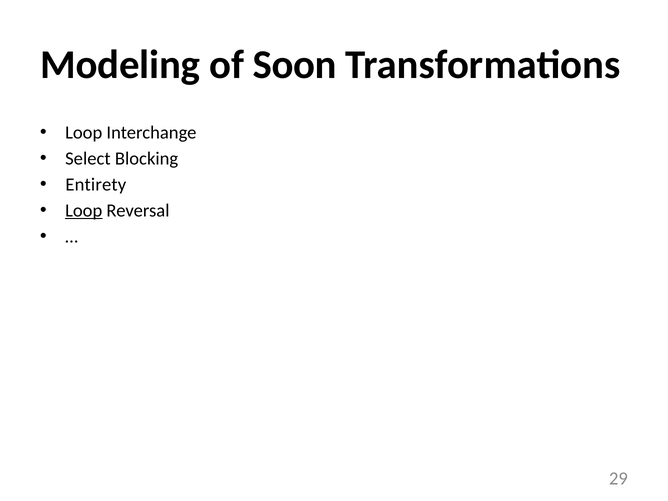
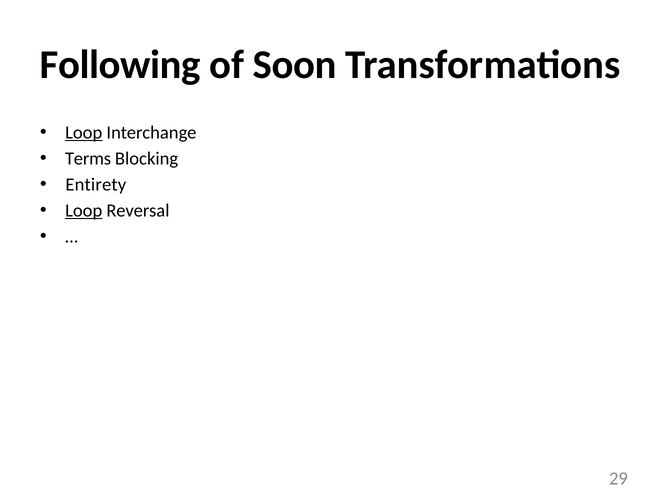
Modeling: Modeling -> Following
Loop at (84, 133) underline: none -> present
Select: Select -> Terms
